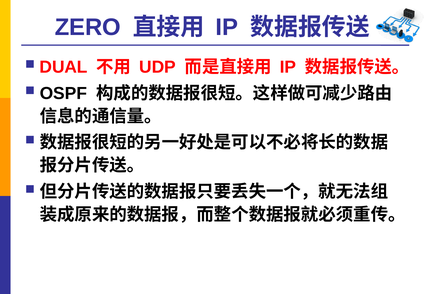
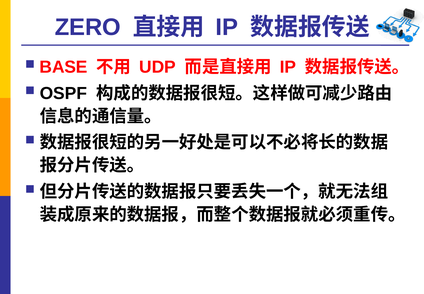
DUAL: DUAL -> BASE
